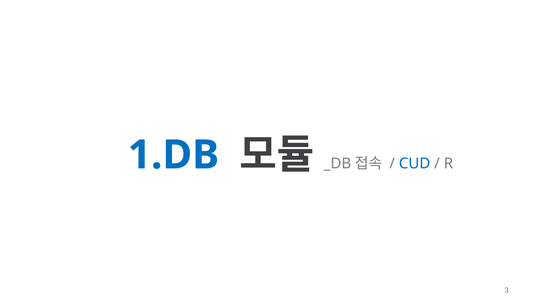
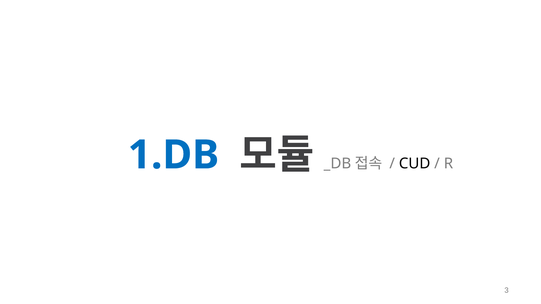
CUD colour: blue -> black
